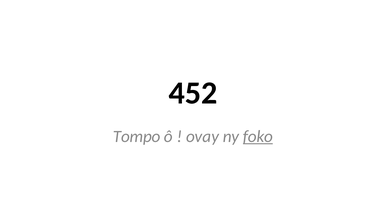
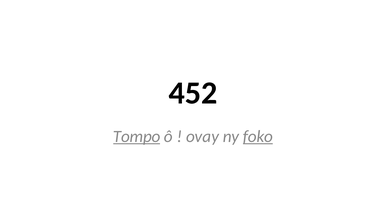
Tompo underline: none -> present
